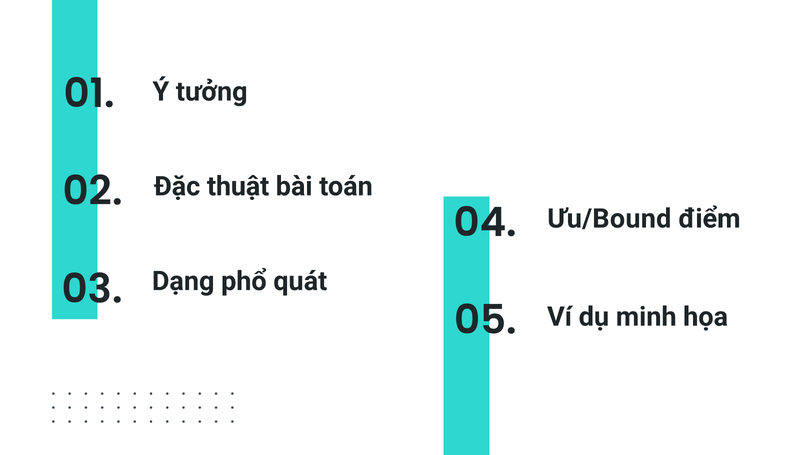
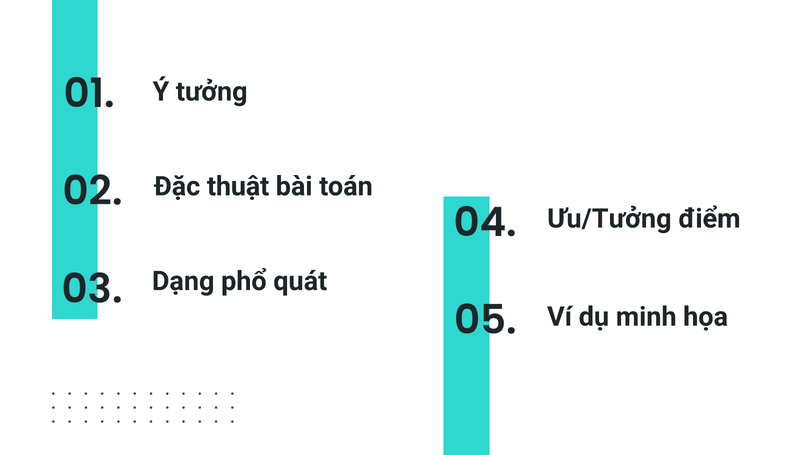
Ưu/Bound: Ưu/Bound -> Ưu/Tưởng
